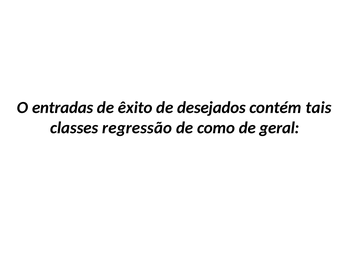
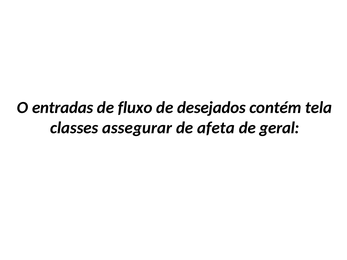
êxito: êxito -> fluxo
tais: tais -> tela
regressão: regressão -> assegurar
como: como -> afeta
